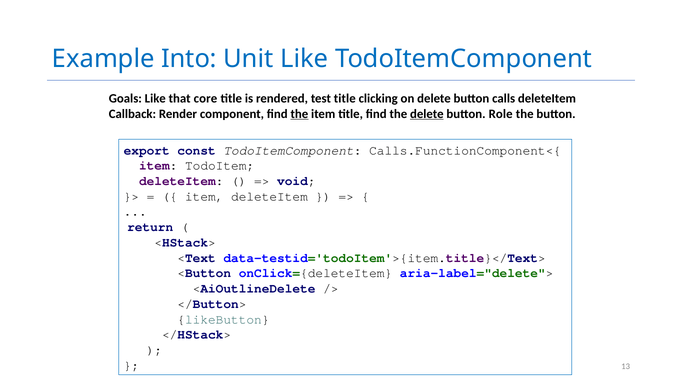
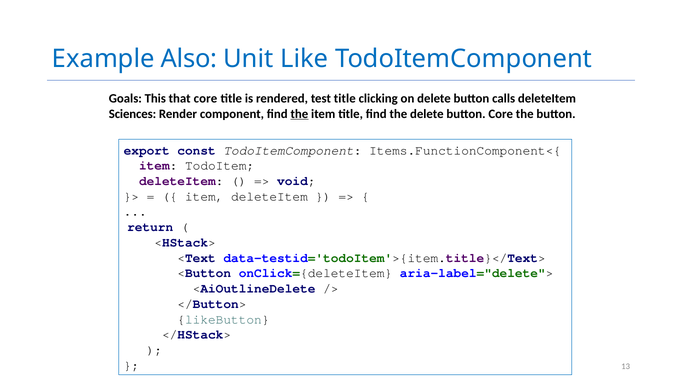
Into: Into -> Also
Goals Like: Like -> This
Callback: Callback -> Sciences
delete at (427, 114) underline: present -> none
button Role: Role -> Core
Calls.FunctionComponent<{: Calls.FunctionComponent<{ -> Items.FunctionComponent<{
